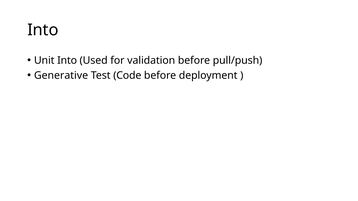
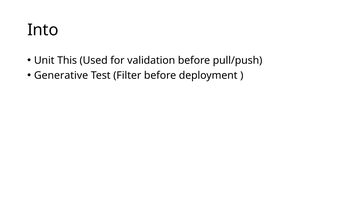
Unit Into: Into -> This
Code: Code -> Filter
